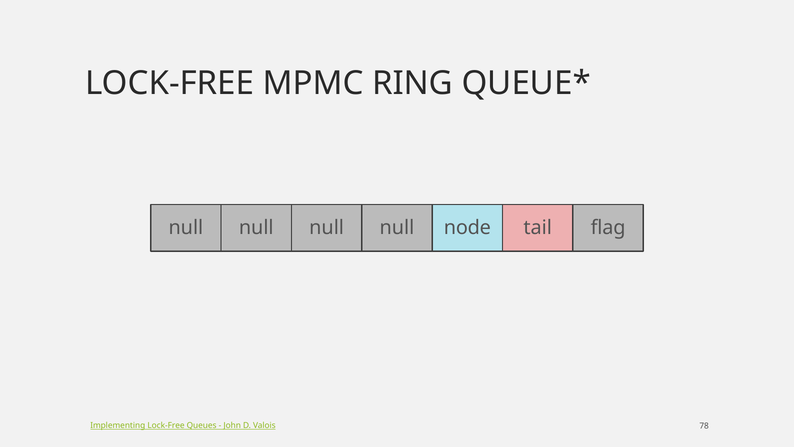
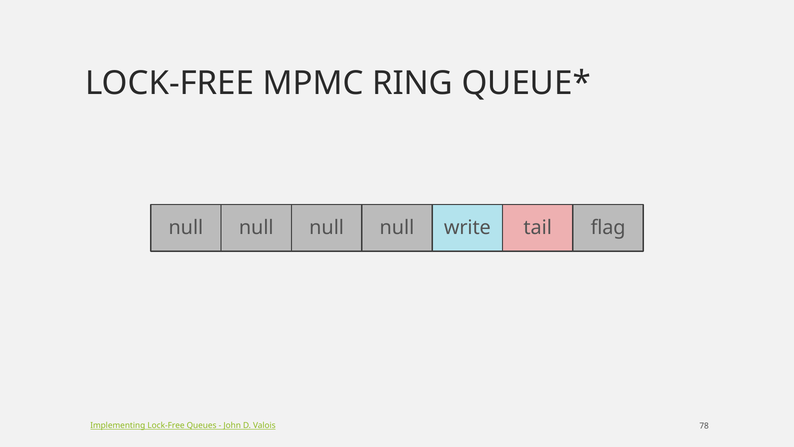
node: node -> write
